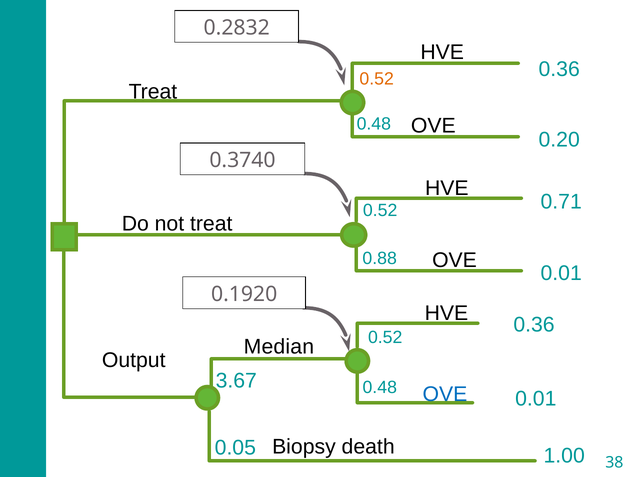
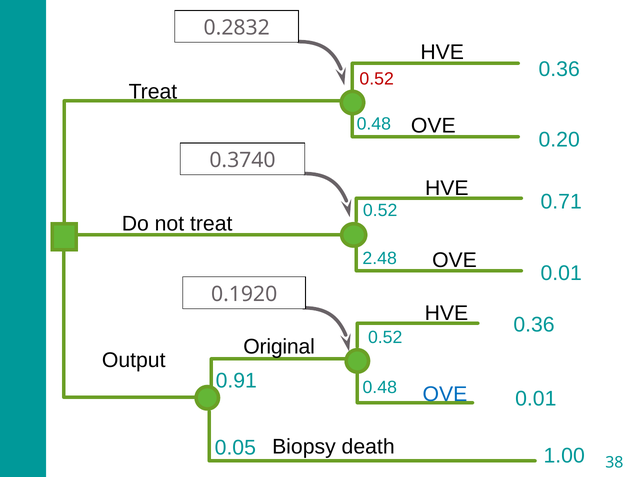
0.52 at (377, 79) colour: orange -> red
0.88: 0.88 -> 2.48
Median: Median -> Original
3.67: 3.67 -> 0.91
